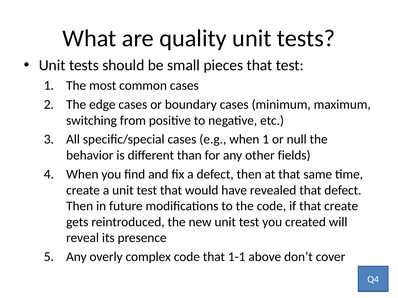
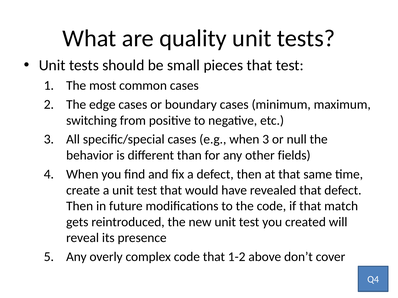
when 1: 1 -> 3
that create: create -> match
1-1: 1-1 -> 1-2
